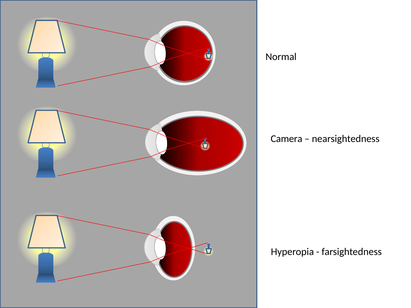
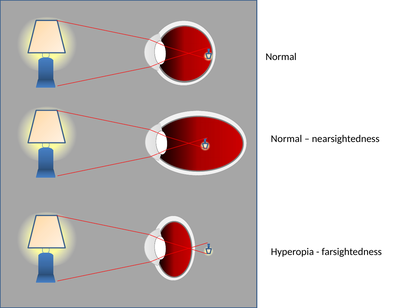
Camera at (287, 139): Camera -> Normal
